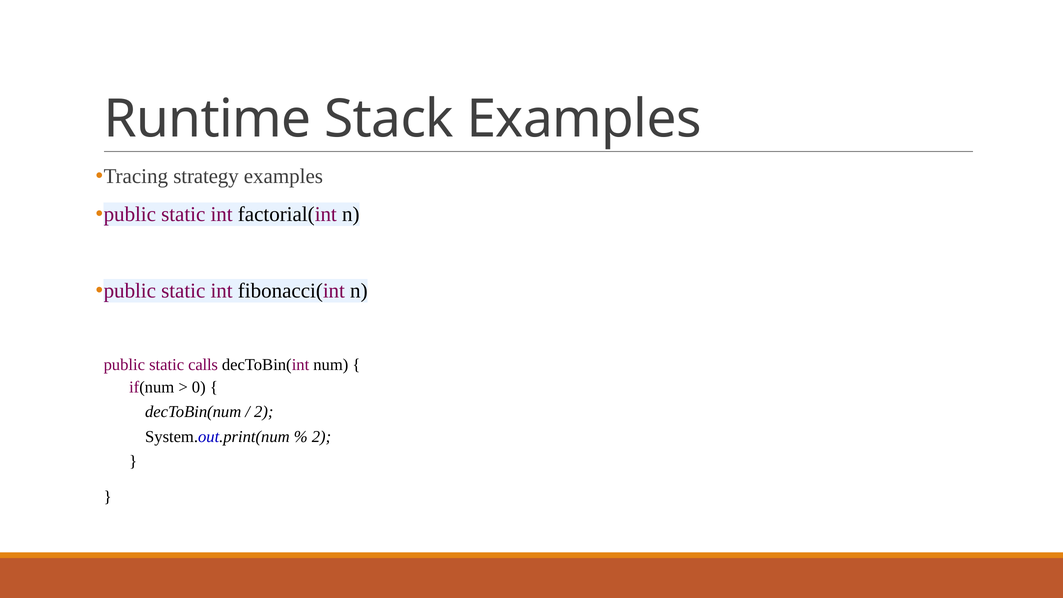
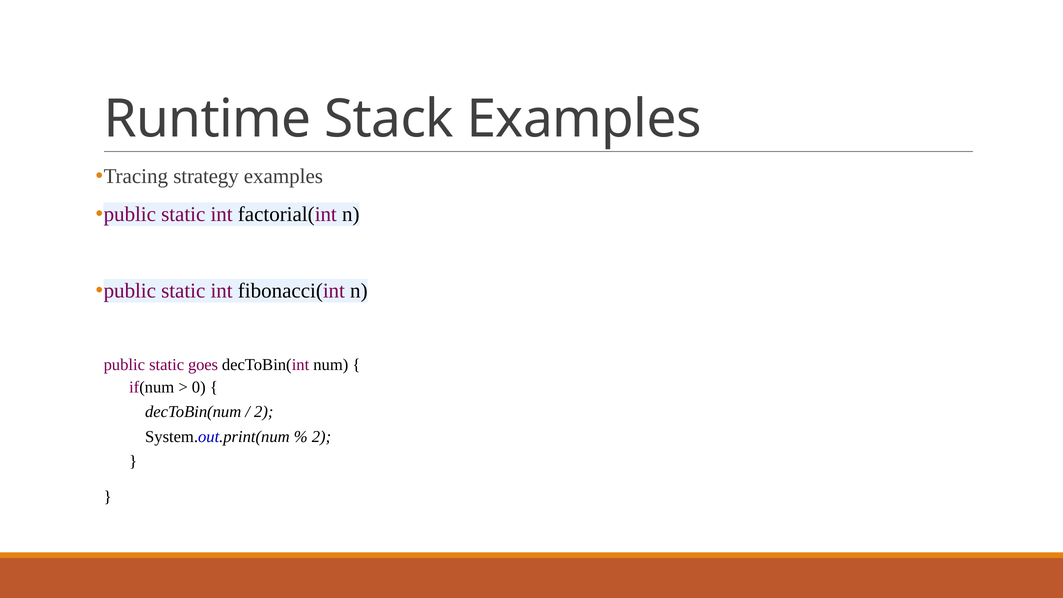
calls: calls -> goes
